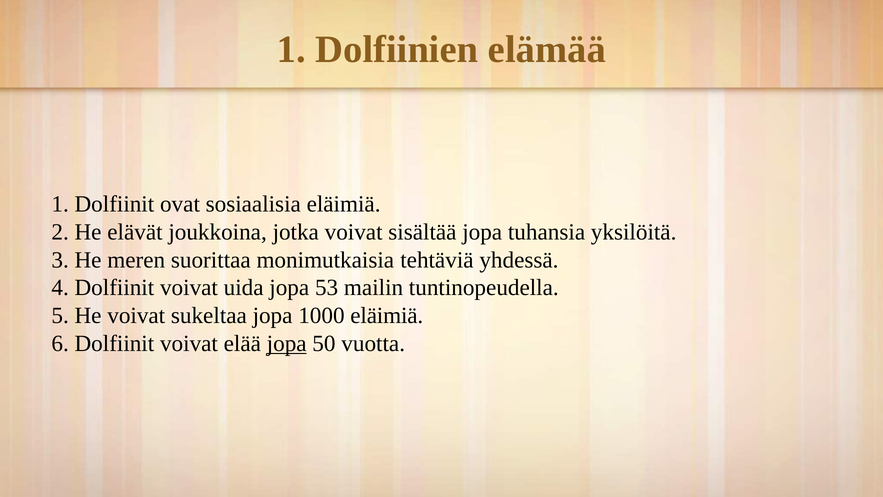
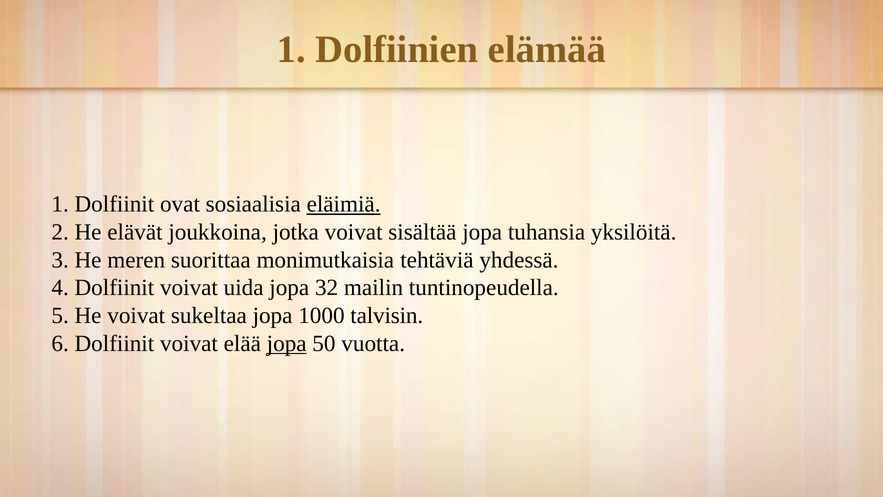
eläimiä at (344, 204) underline: none -> present
53: 53 -> 32
1000 eläimiä: eläimiä -> talvisin
